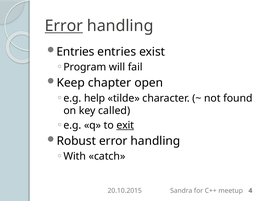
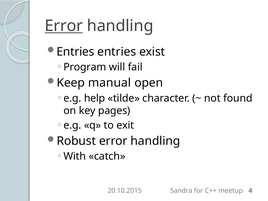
chapter: chapter -> manual
called: called -> pages
exit underline: present -> none
